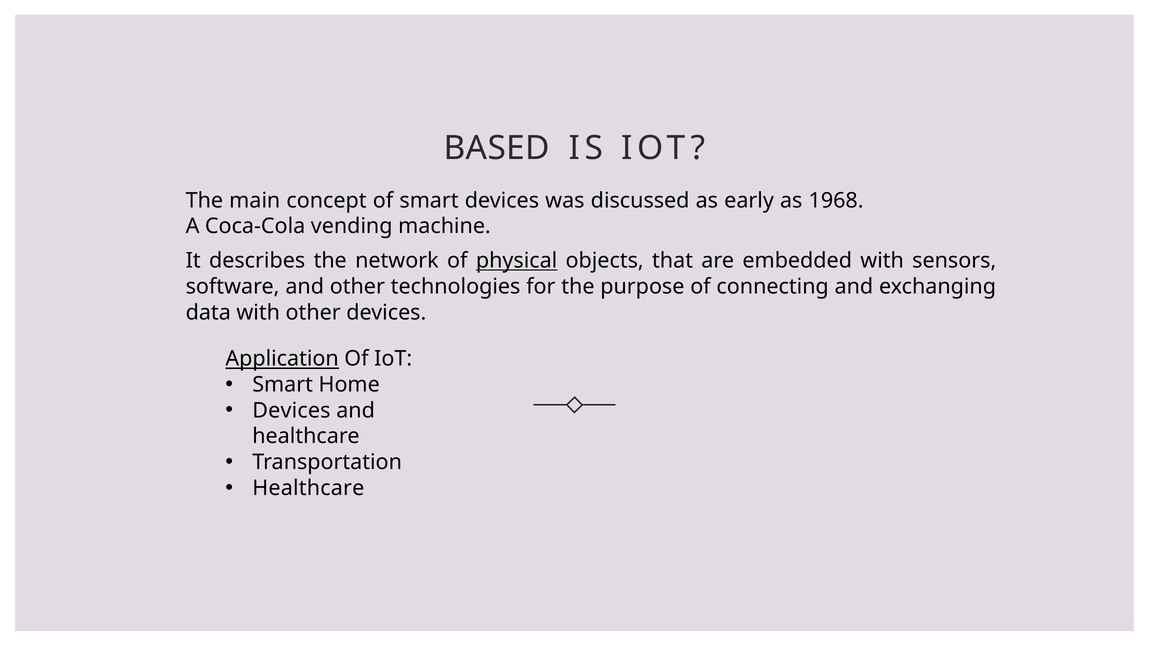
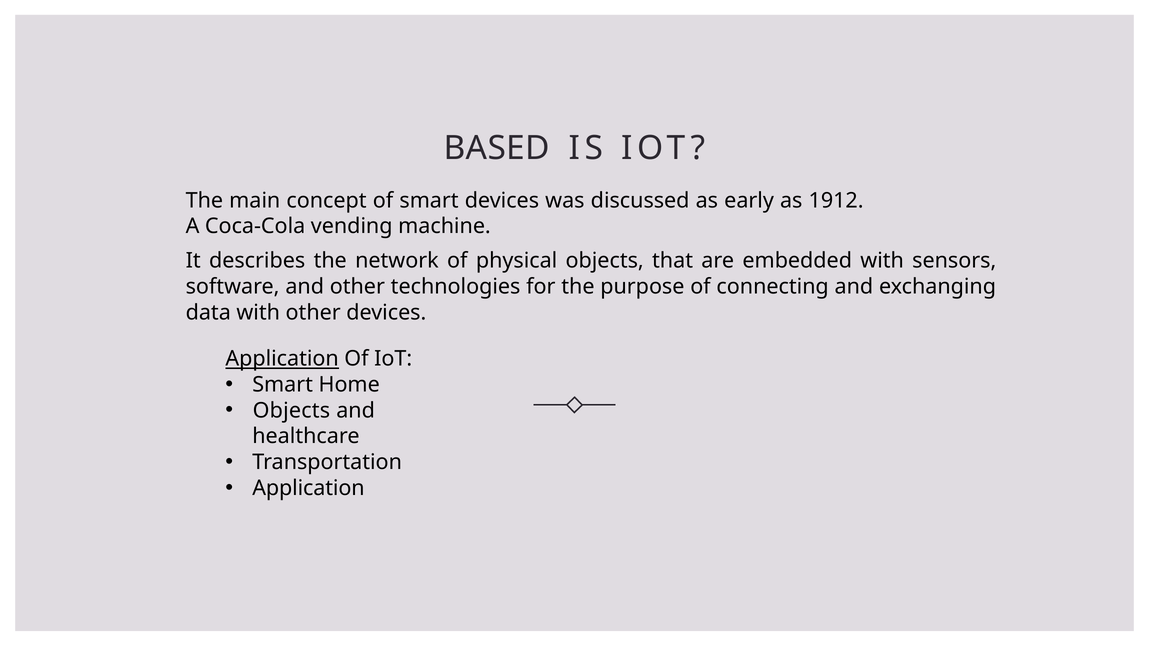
1968: 1968 -> 1912
physical underline: present -> none
Devices at (291, 411): Devices -> Objects
Healthcare at (308, 488): Healthcare -> Application
